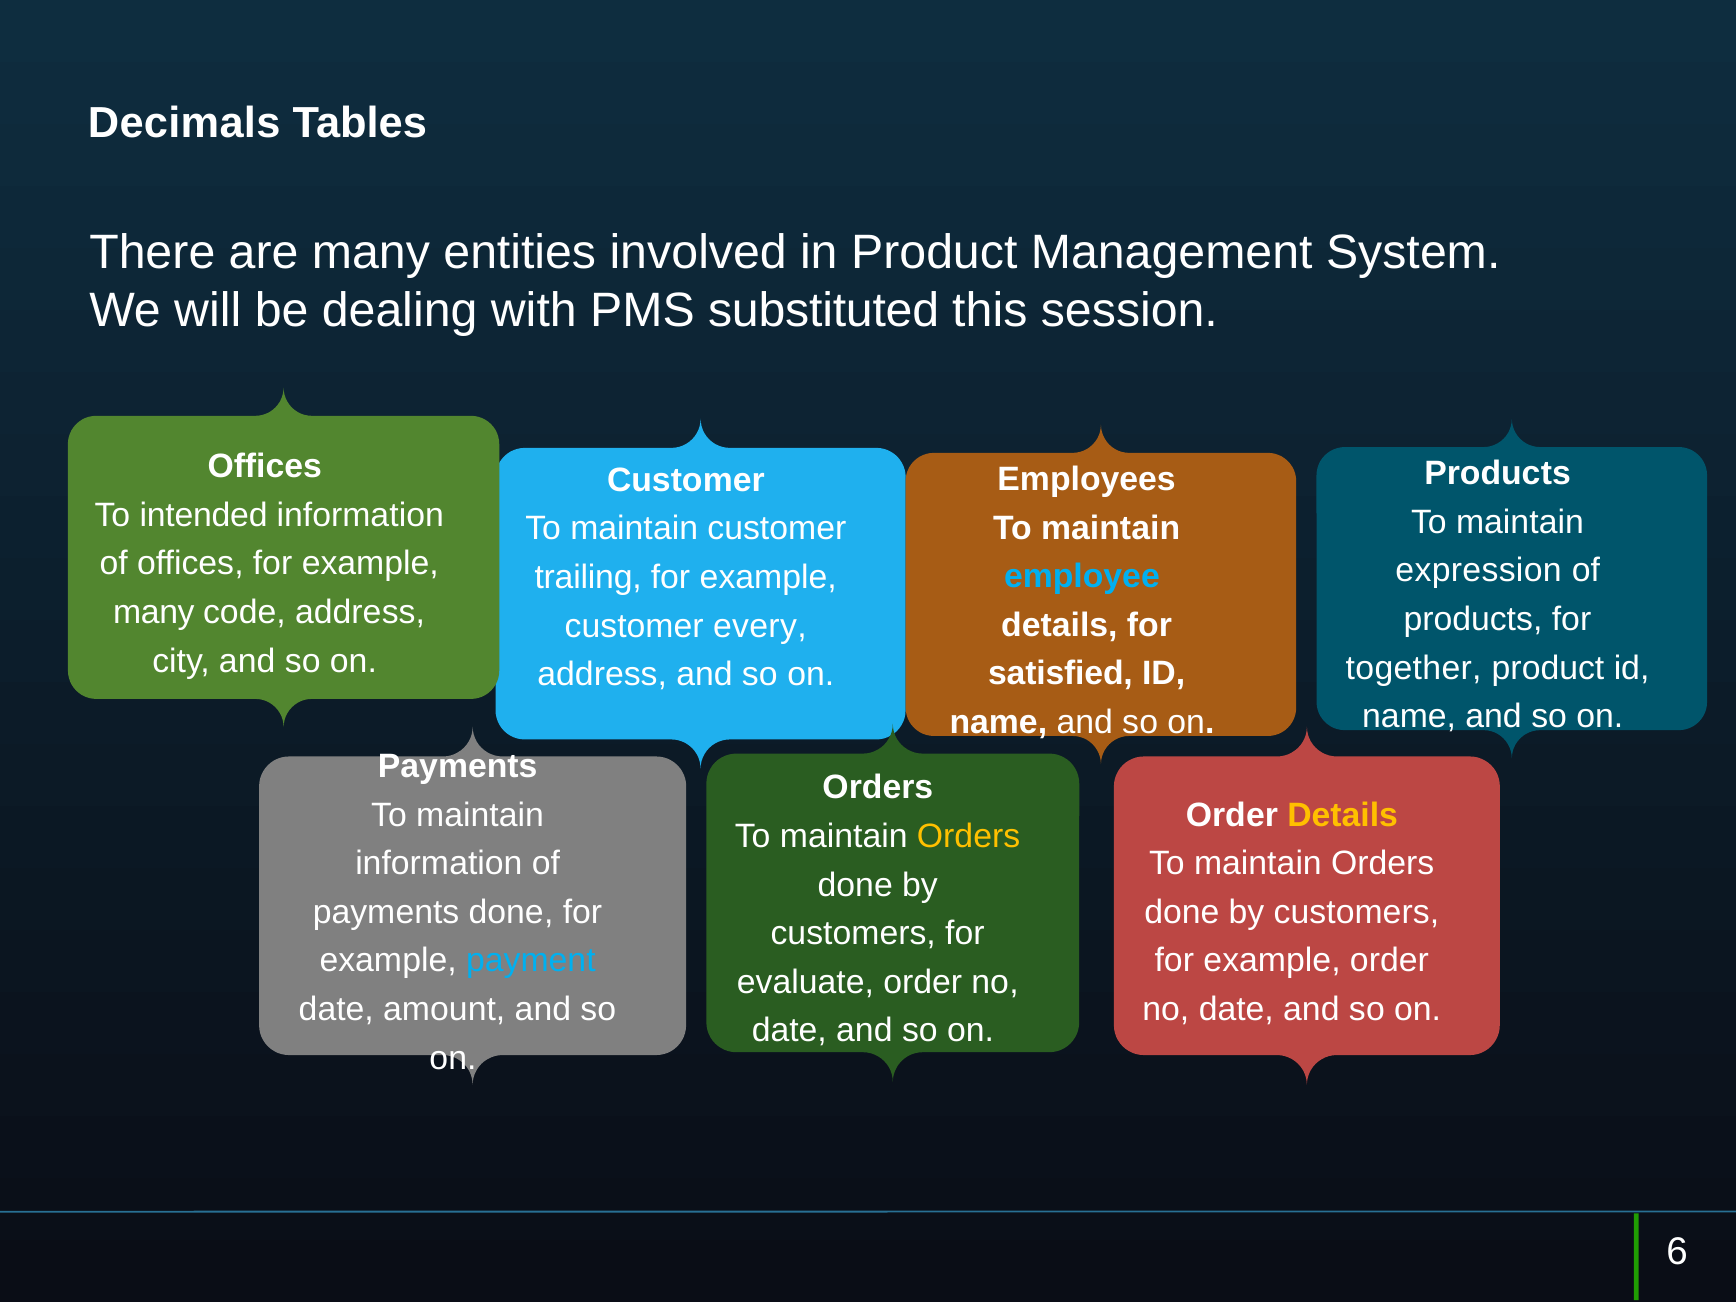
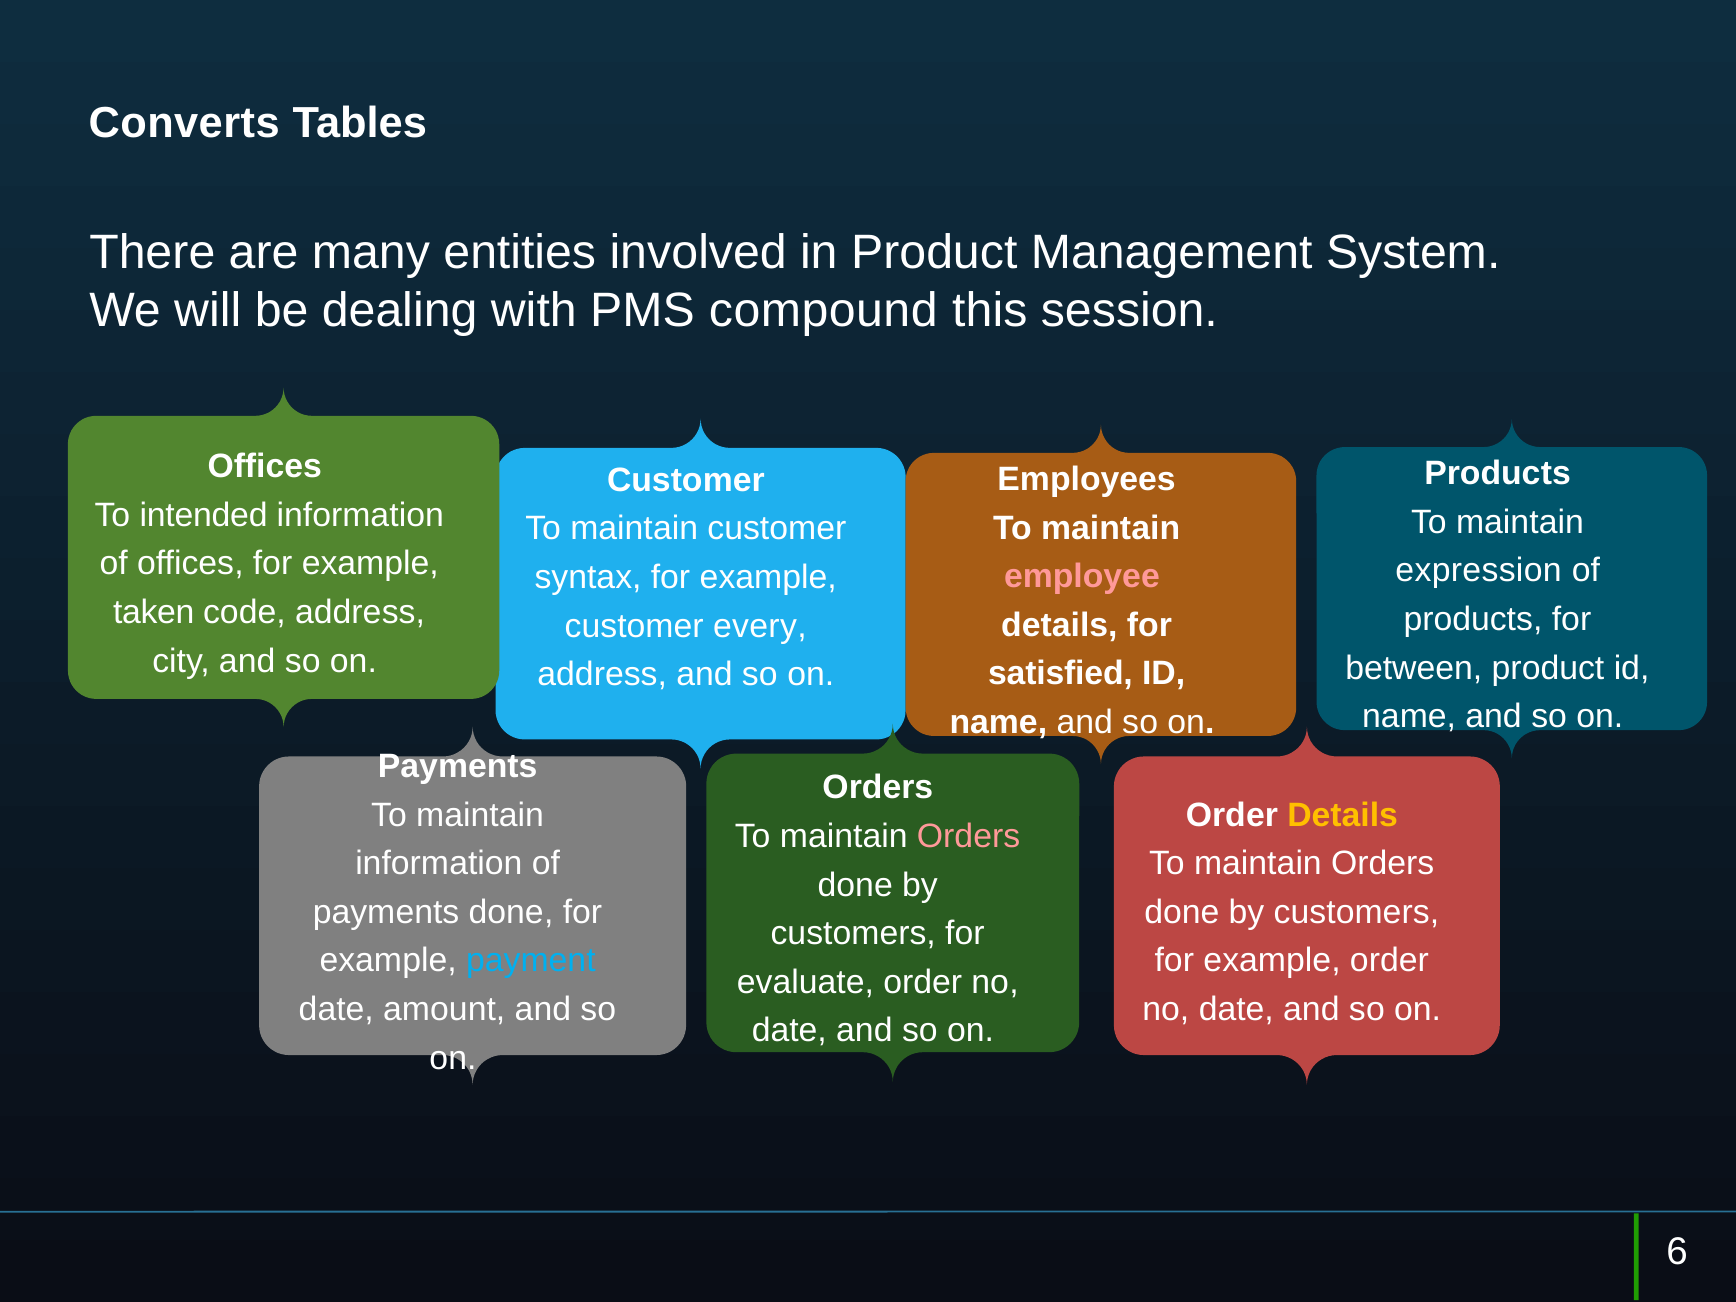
Decimals: Decimals -> Converts
substituted: substituted -> compound
employee colour: light blue -> pink
trailing: trailing -> syntax
many at (154, 612): many -> taken
together: together -> between
Orders at (969, 836) colour: yellow -> pink
